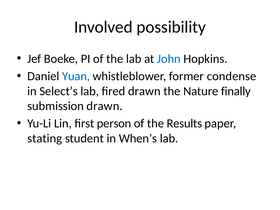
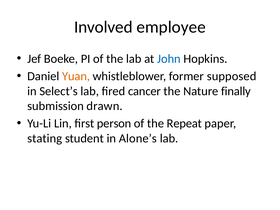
possibility: possibility -> employee
Yuan colour: blue -> orange
condense: condense -> supposed
fired drawn: drawn -> cancer
Results: Results -> Repeat
When’s: When’s -> Alone’s
